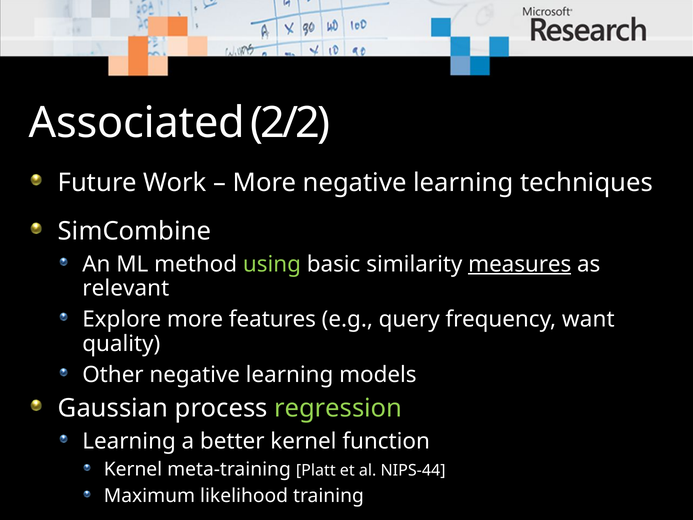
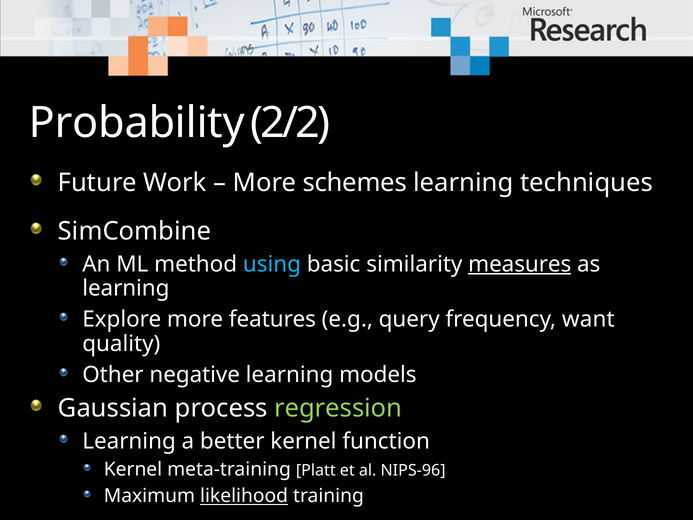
Associated: Associated -> Probability
More negative: negative -> schemes
using colour: light green -> light blue
relevant at (126, 288): relevant -> learning
NIPS-44: NIPS-44 -> NIPS-96
likelihood underline: none -> present
